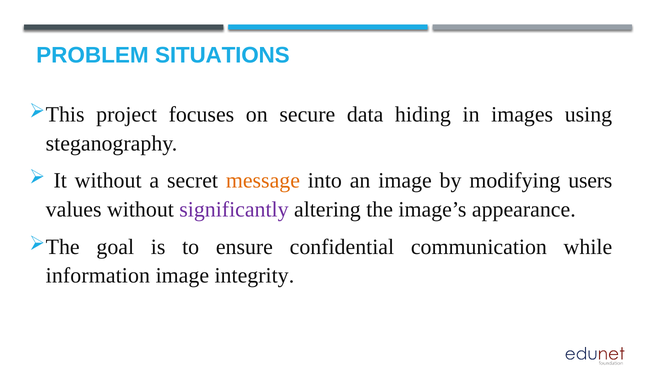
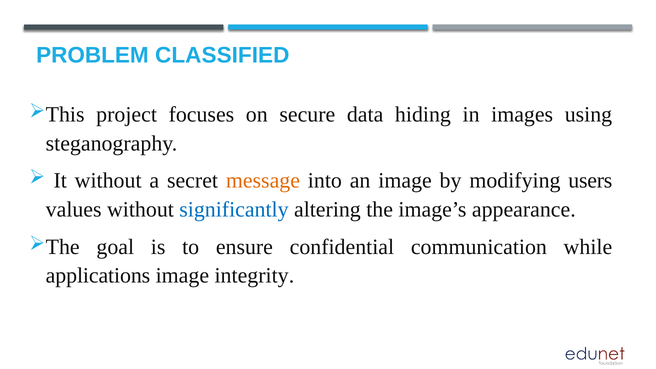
SITUATIONS: SITUATIONS -> CLASSIFIED
significantly colour: purple -> blue
information: information -> applications
